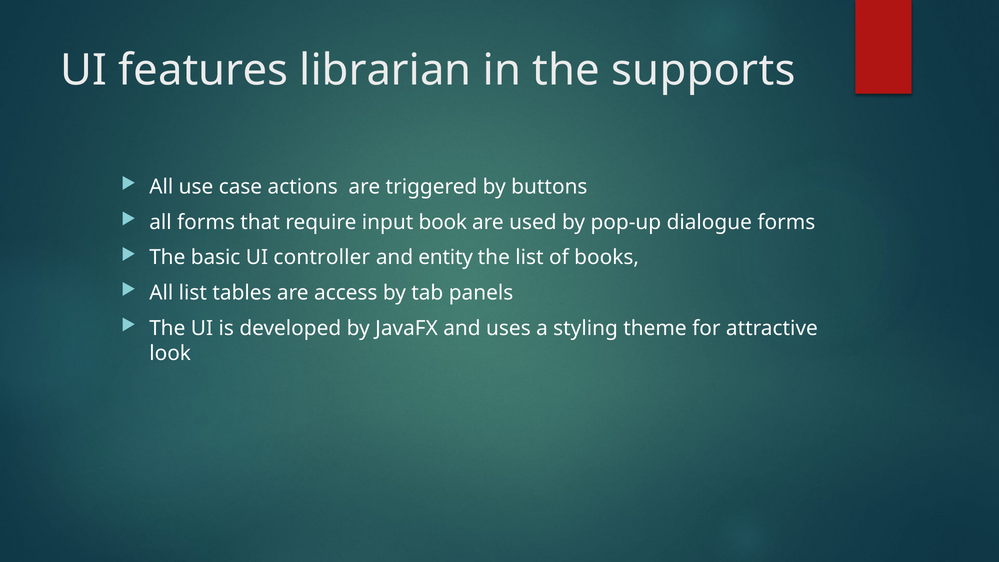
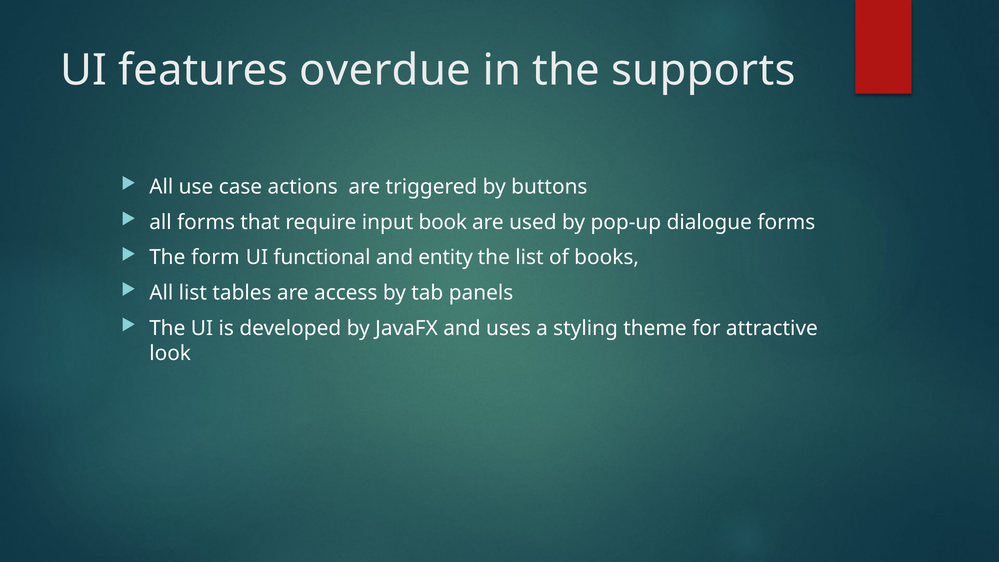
librarian: librarian -> overdue
basic: basic -> form
controller: controller -> functional
